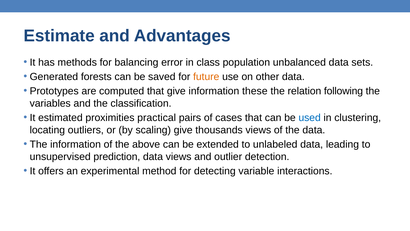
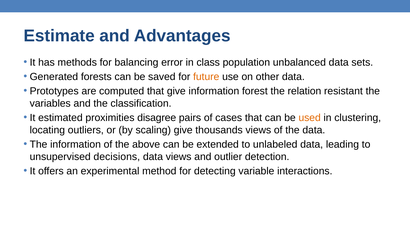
these: these -> forest
following: following -> resistant
practical: practical -> disagree
used colour: blue -> orange
prediction: prediction -> decisions
